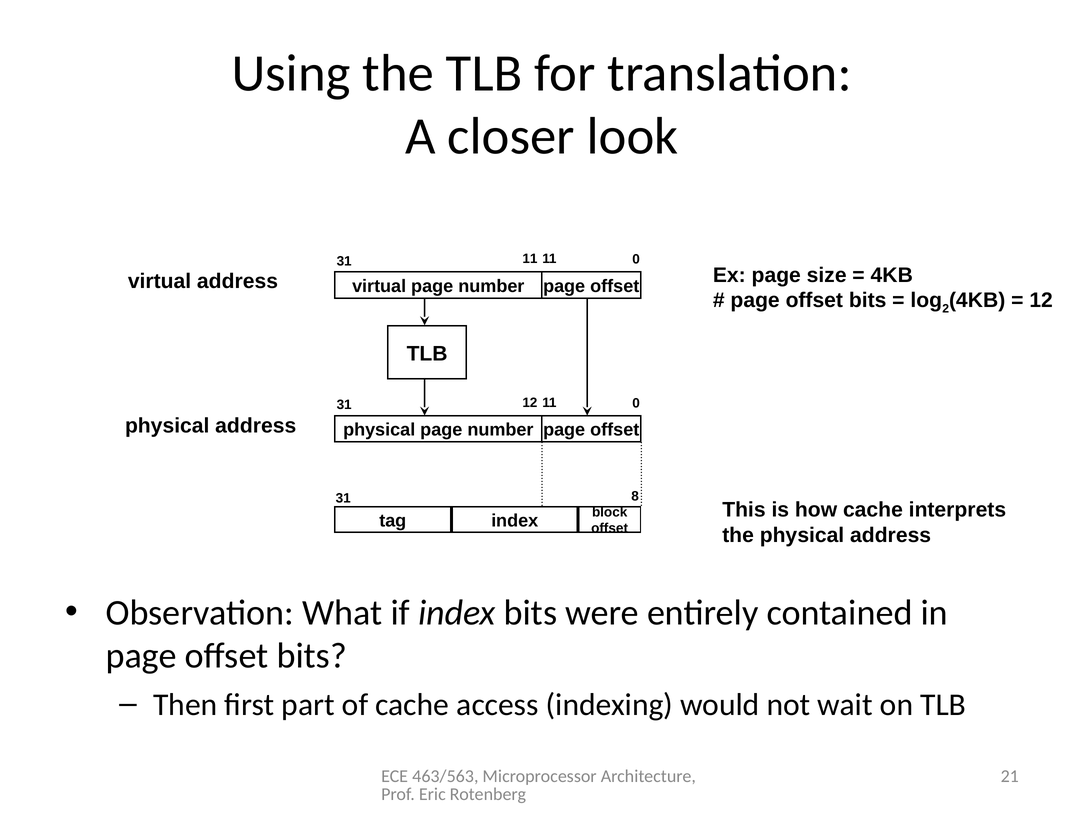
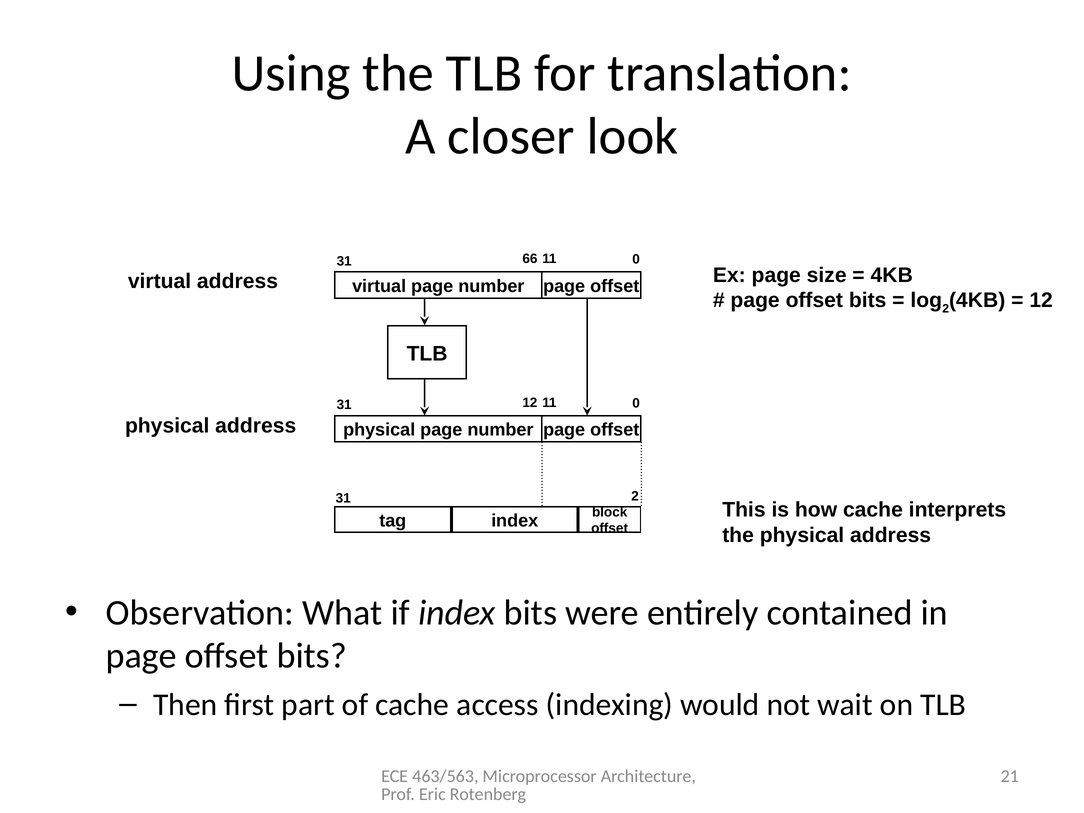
31 11: 11 -> 66
31 8: 8 -> 2
